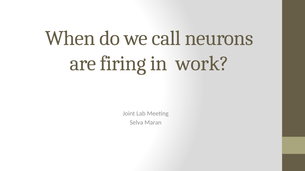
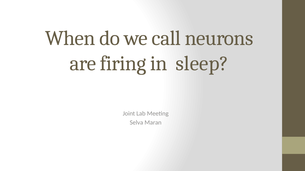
work: work -> sleep
